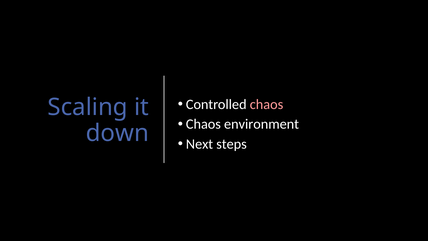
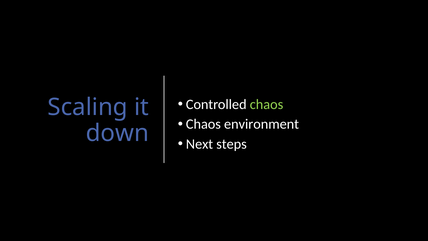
chaos at (267, 104) colour: pink -> light green
